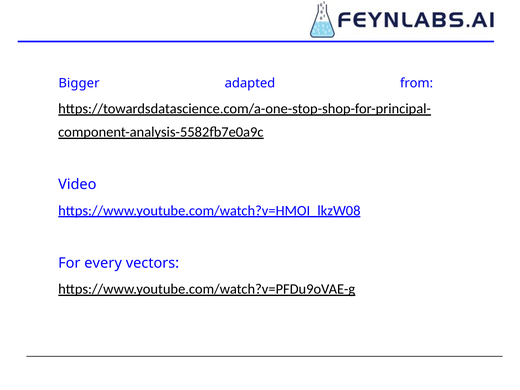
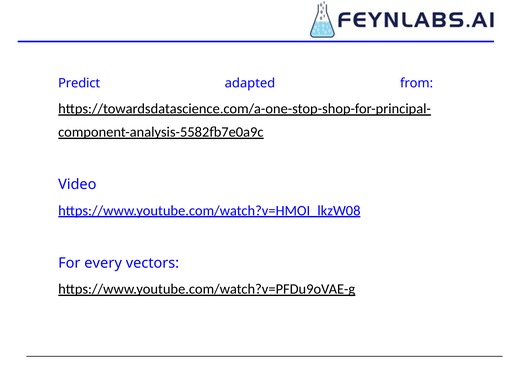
Bigger: Bigger -> Predict
